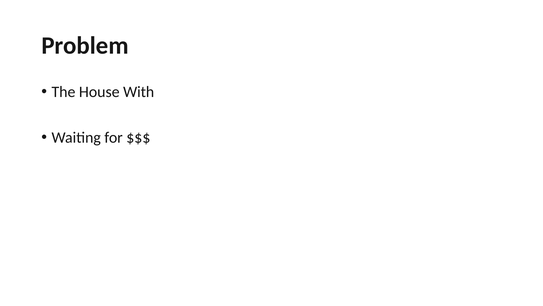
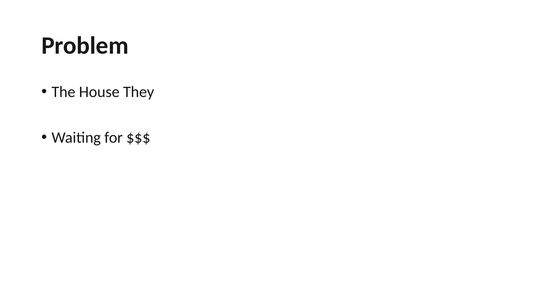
With: With -> They
